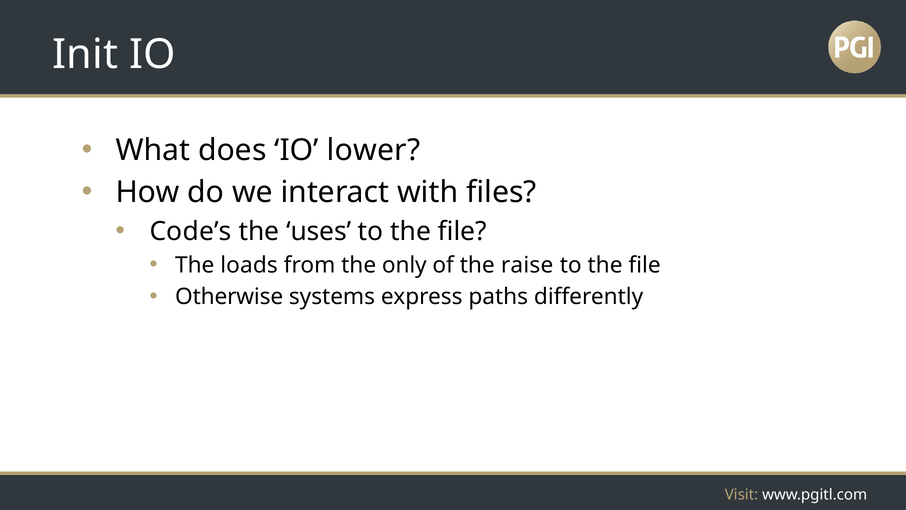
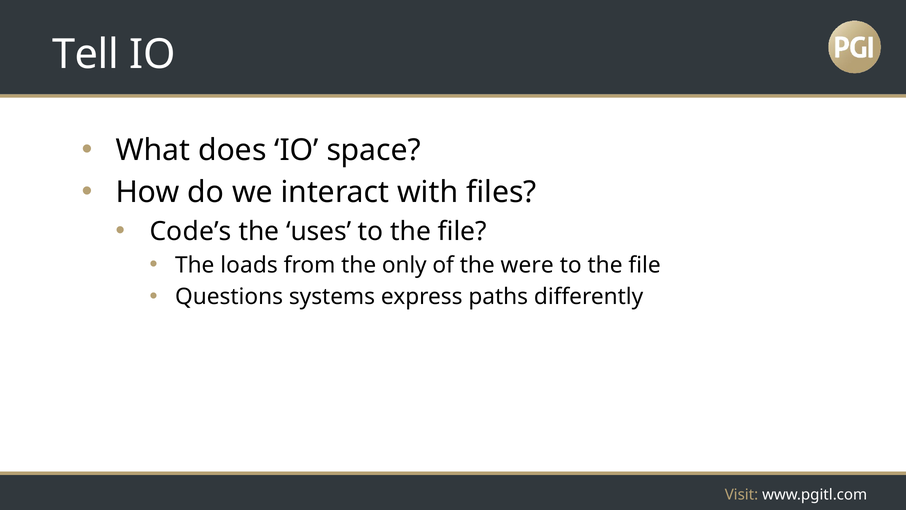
Init: Init -> Tell
lower: lower -> space
raise: raise -> were
Otherwise: Otherwise -> Questions
